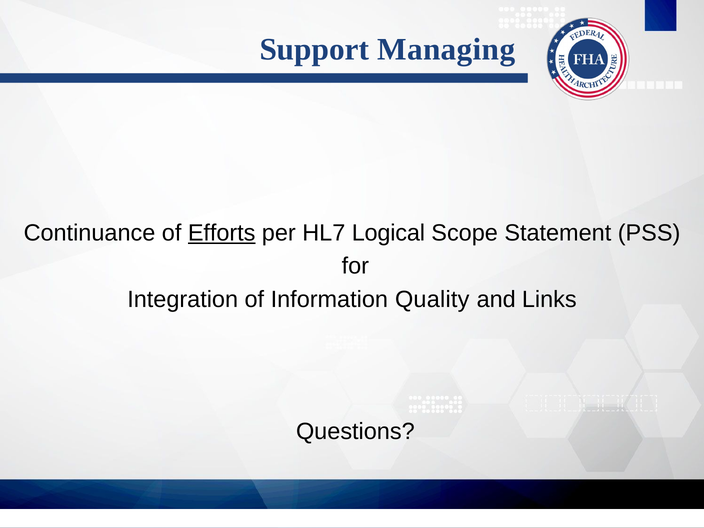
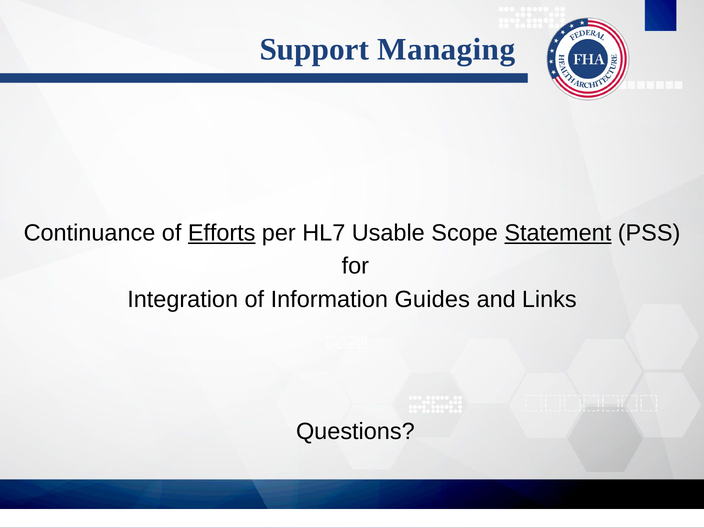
Logical: Logical -> Usable
Statement underline: none -> present
Quality: Quality -> Guides
